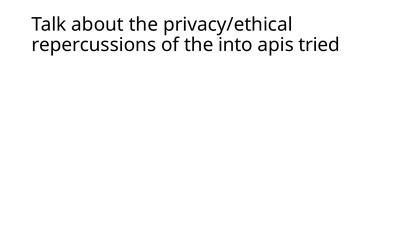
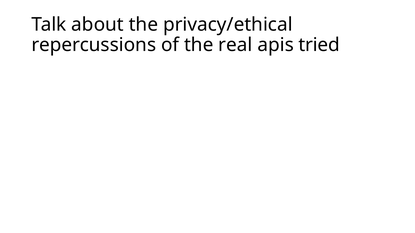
into: into -> real
